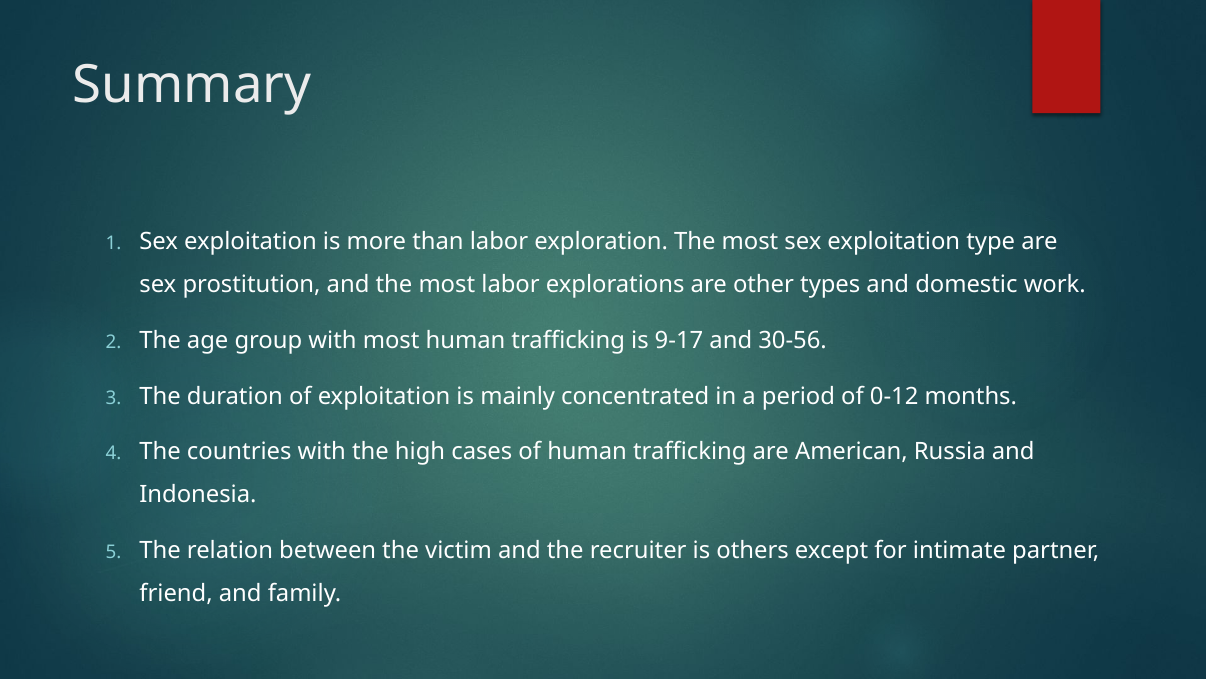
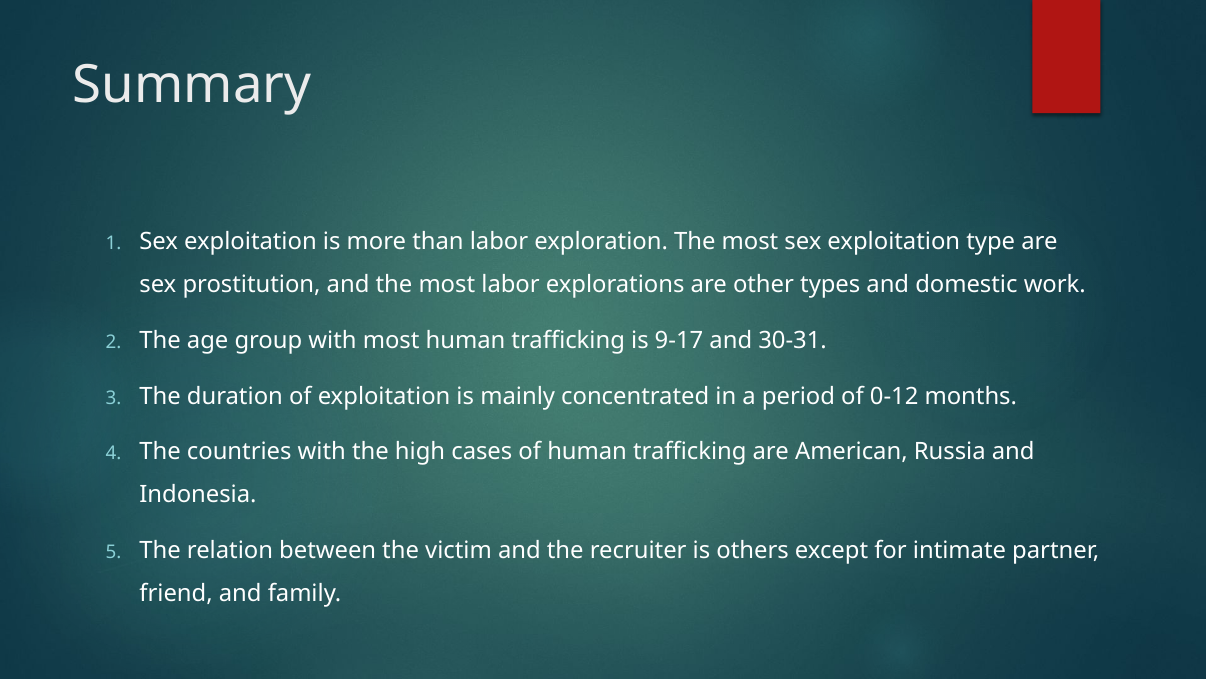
30-56: 30-56 -> 30-31
